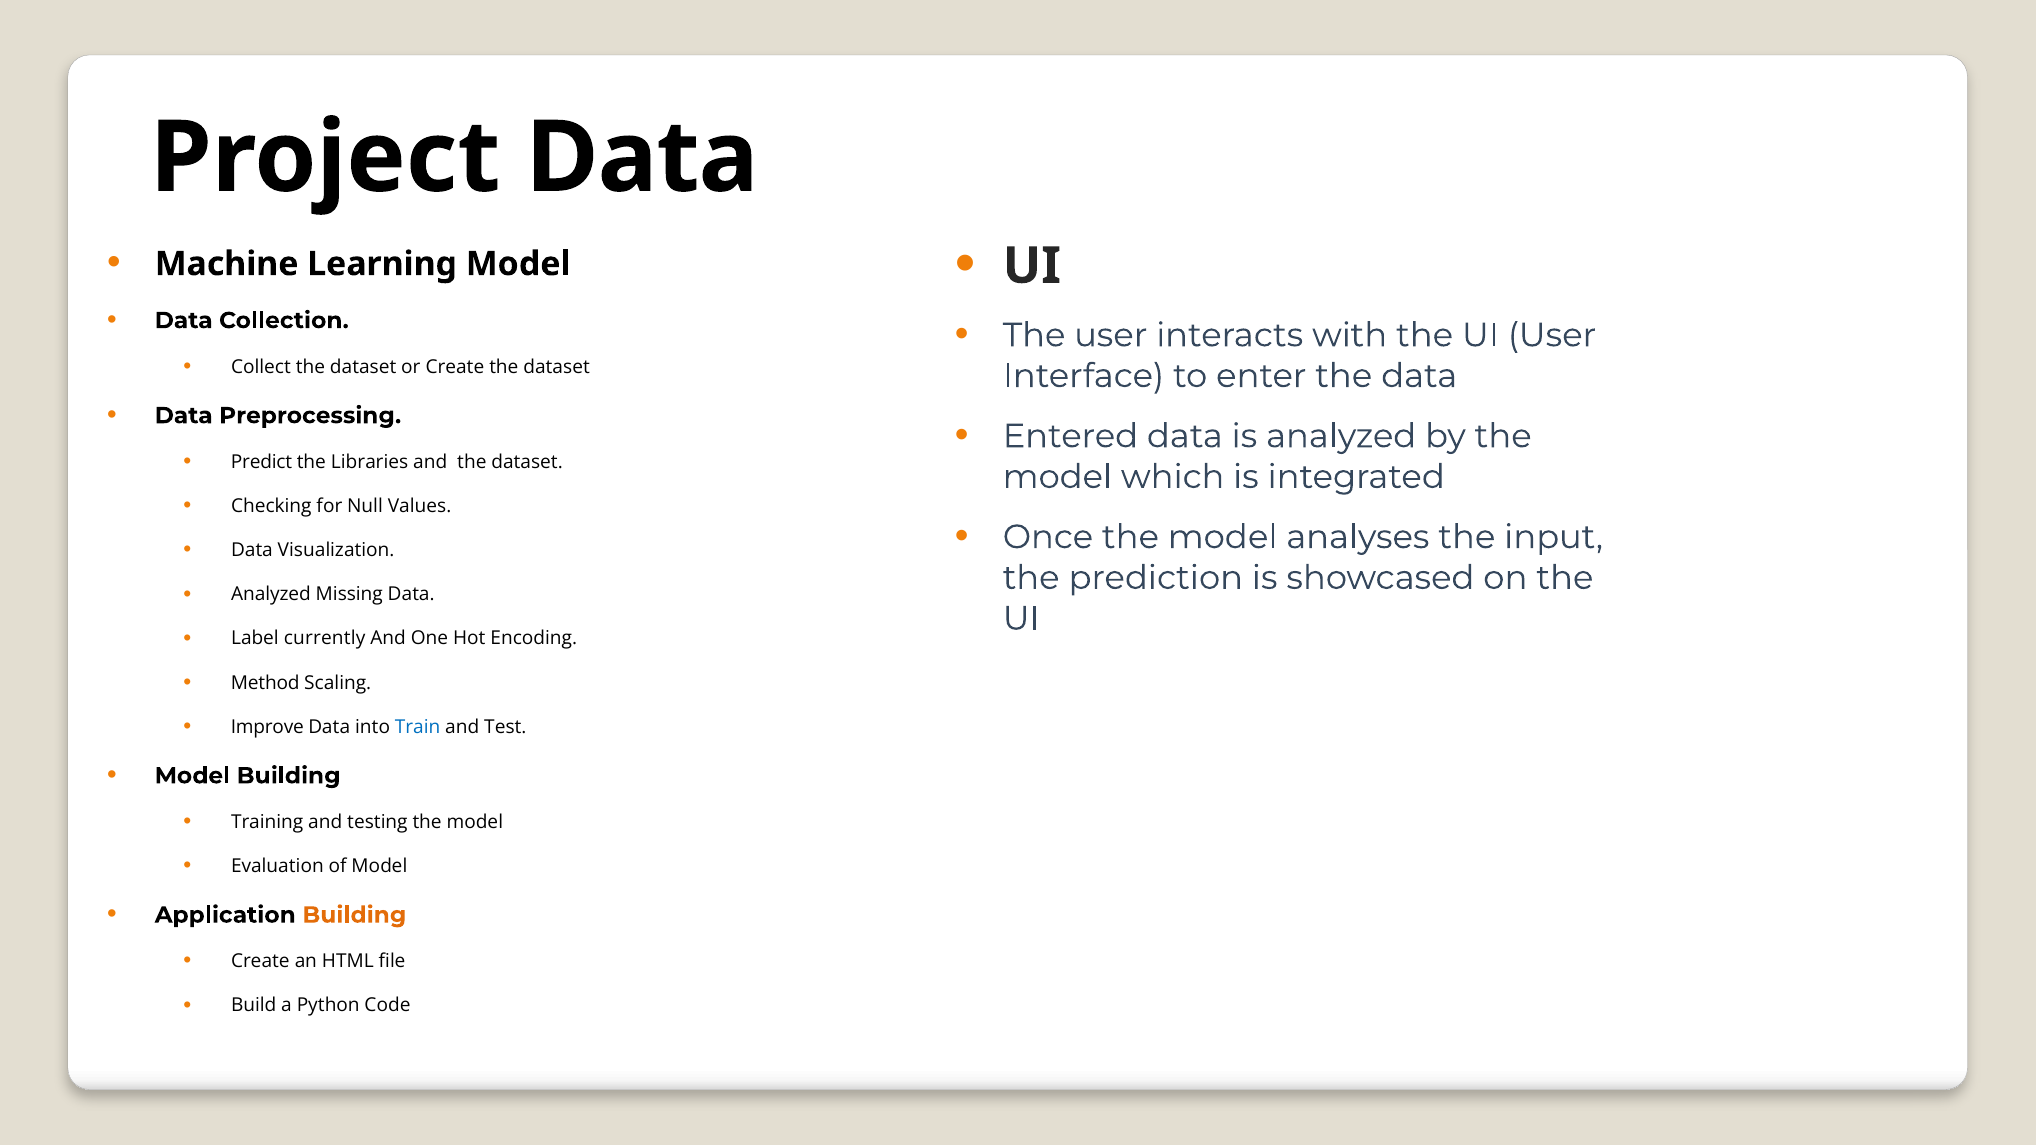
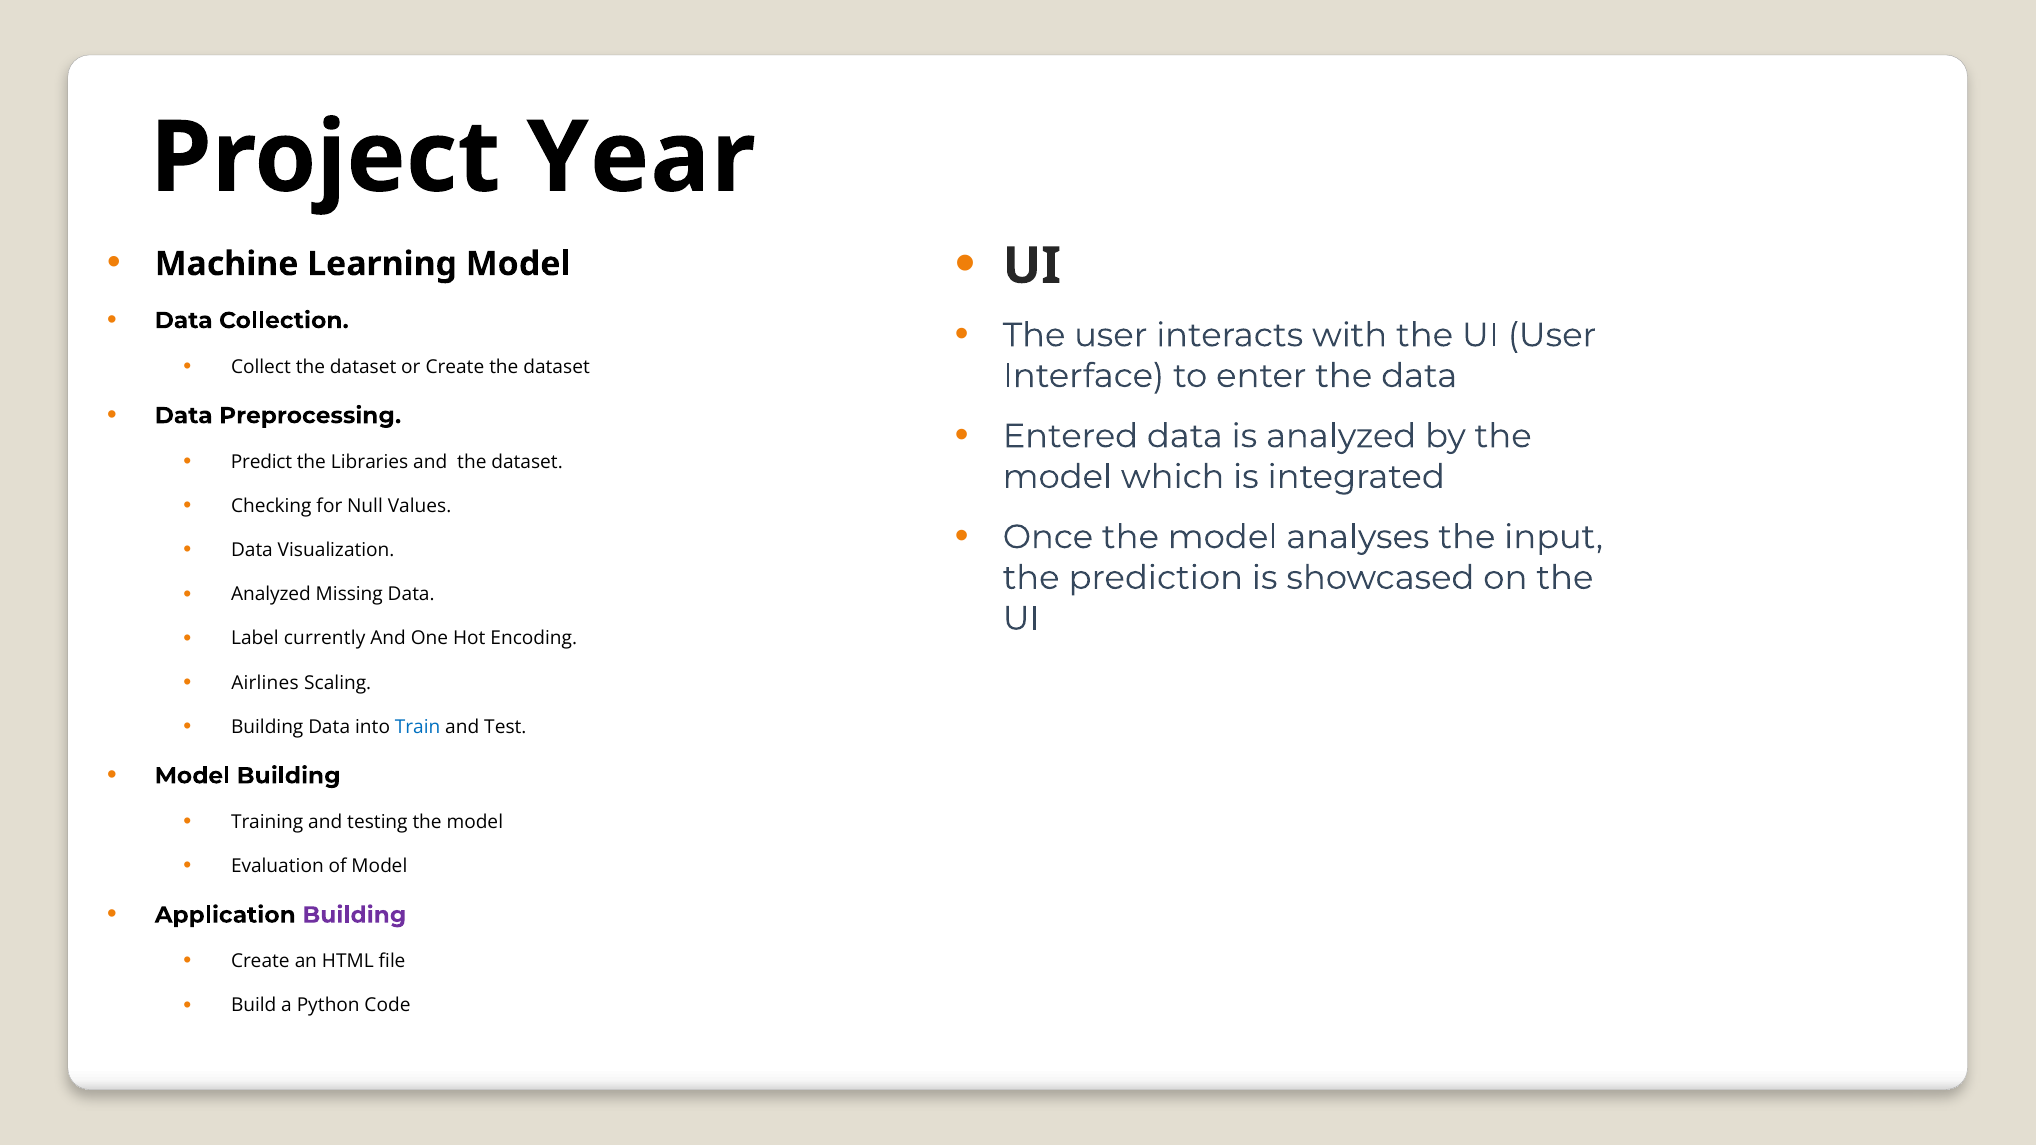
Project Data: Data -> Year
Method: Method -> Airlines
Improve at (267, 727): Improve -> Building
Building at (354, 915) colour: orange -> purple
